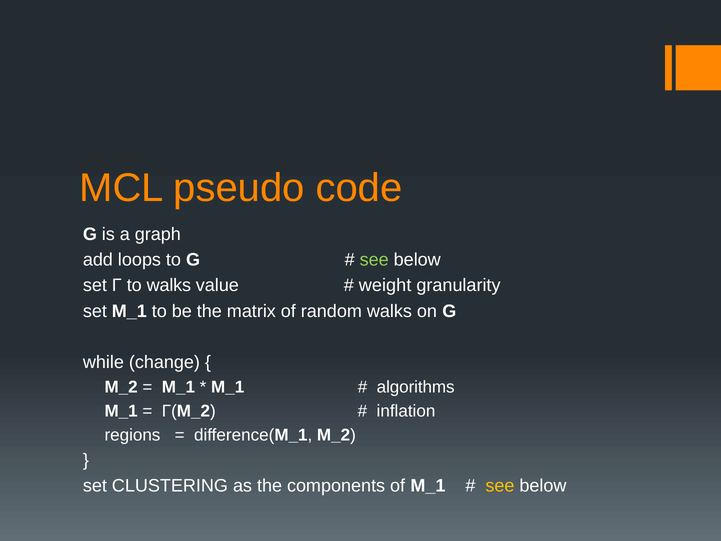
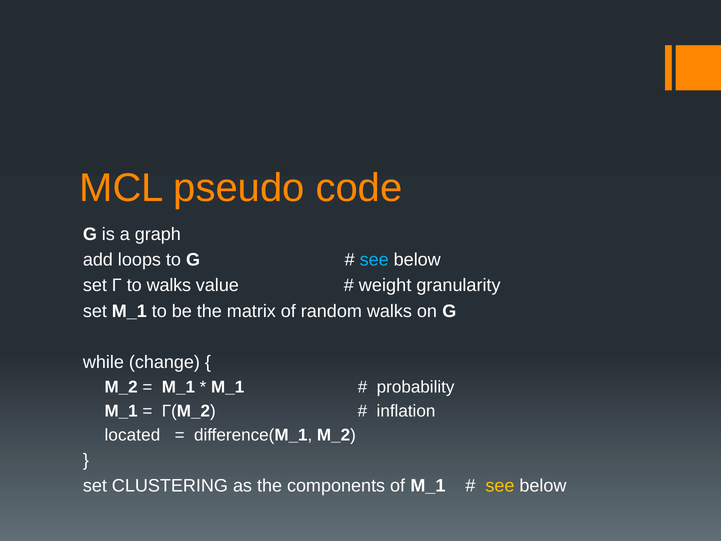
see at (374, 260) colour: light green -> light blue
algorithms: algorithms -> probability
regions: regions -> located
